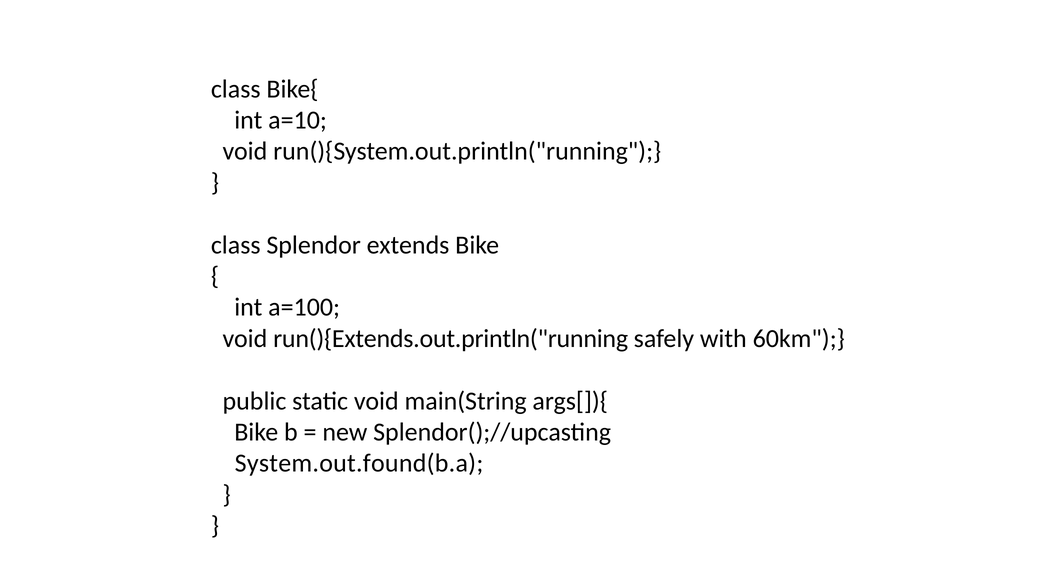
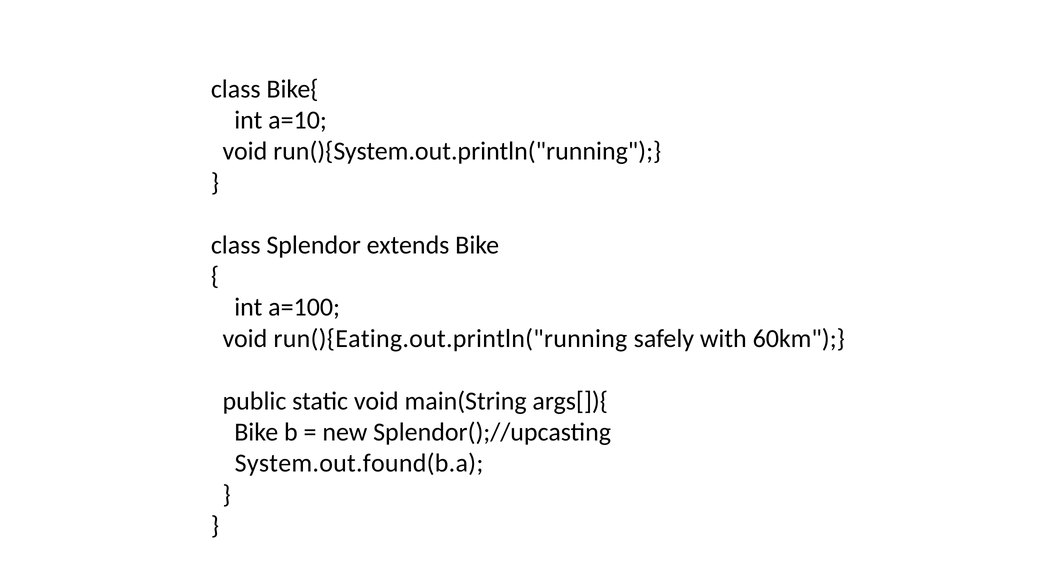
run(){Extends.out.println("running: run(){Extends.out.println("running -> run(){Eating.out.println("running
